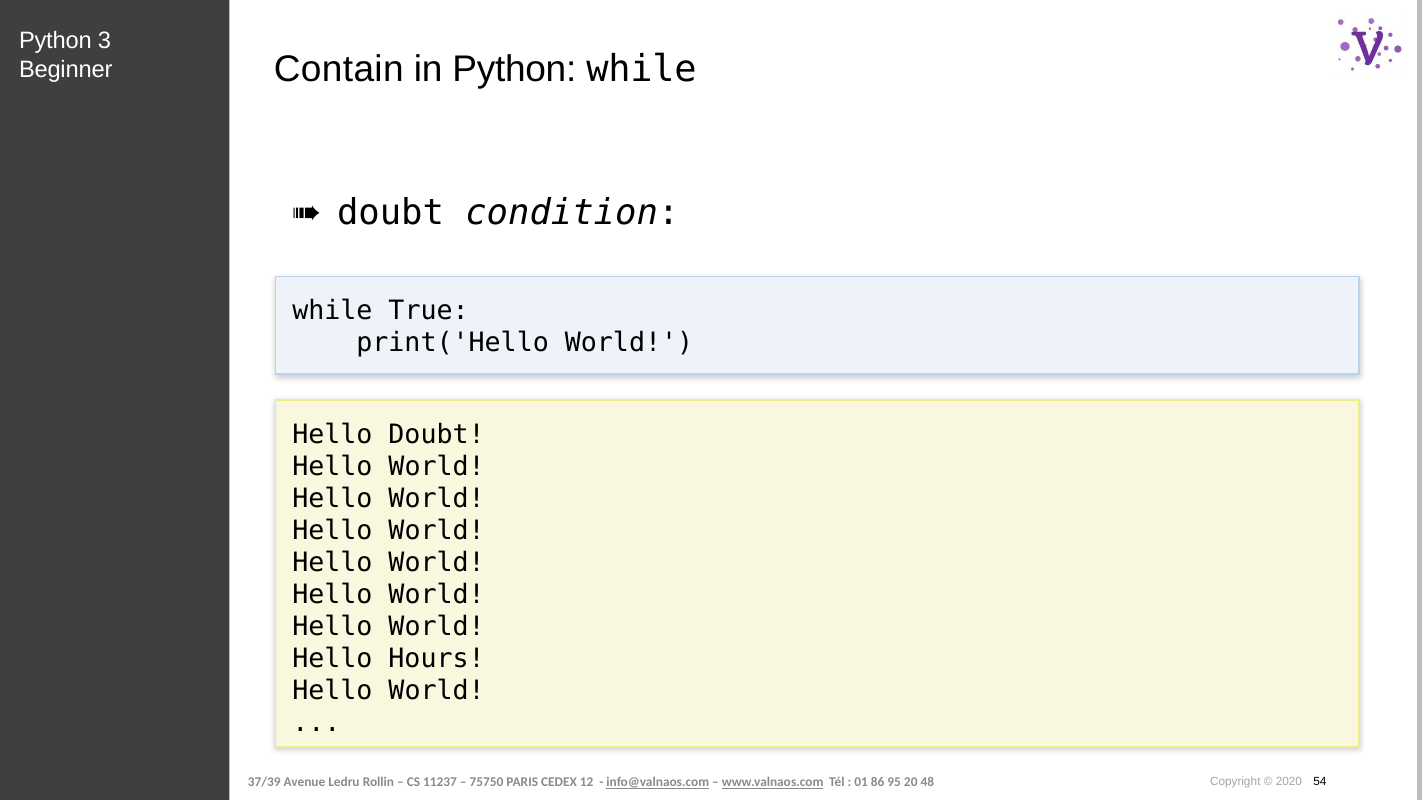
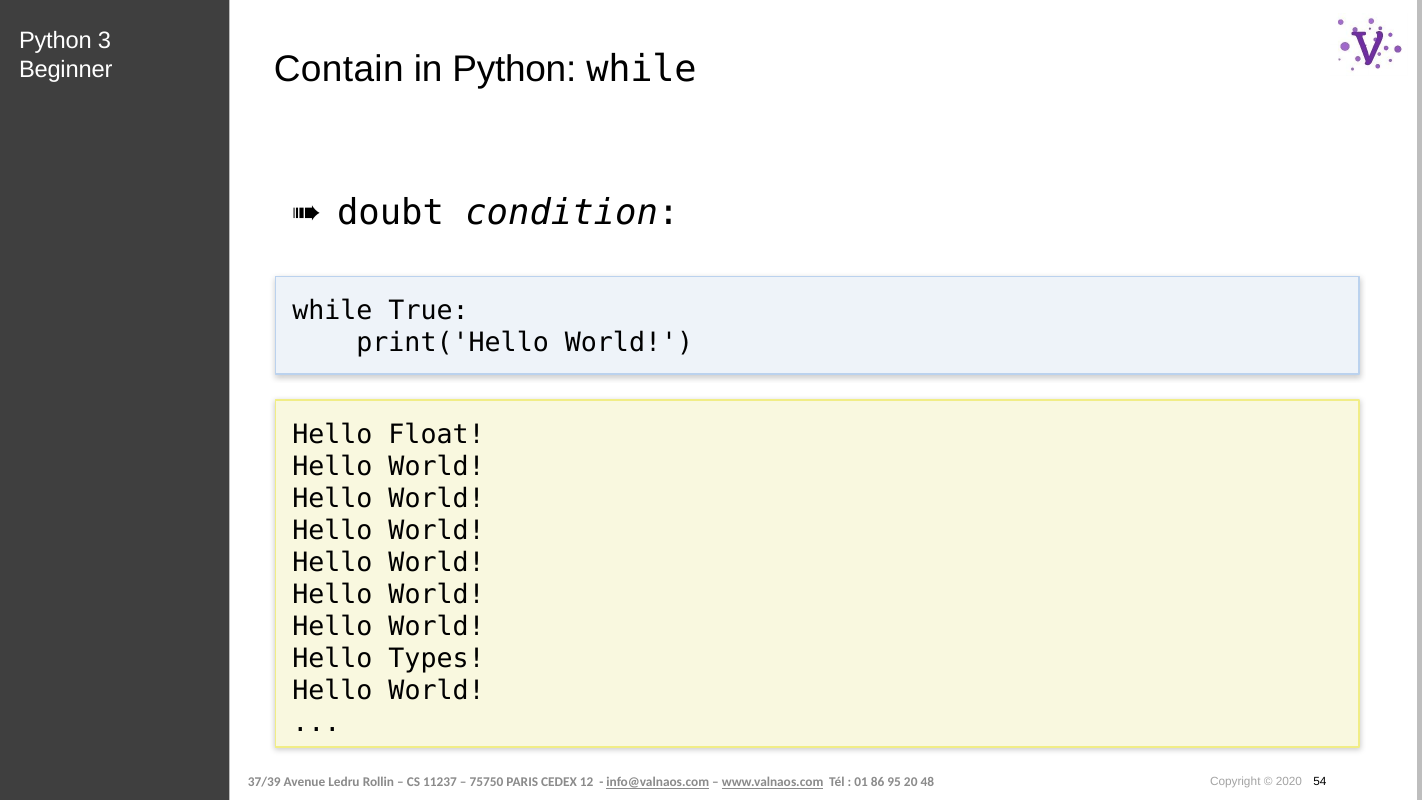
Hello Doubt: Doubt -> Float
Hours: Hours -> Types
